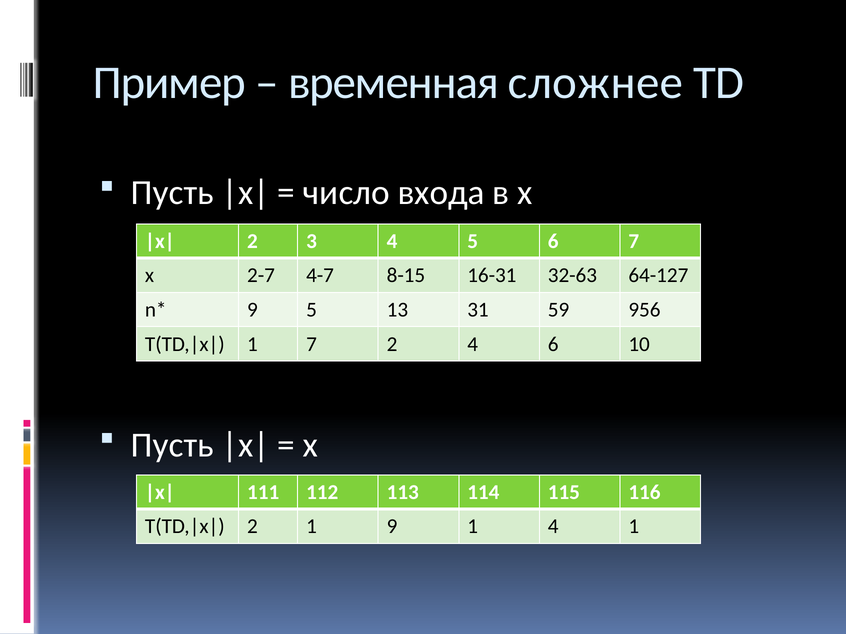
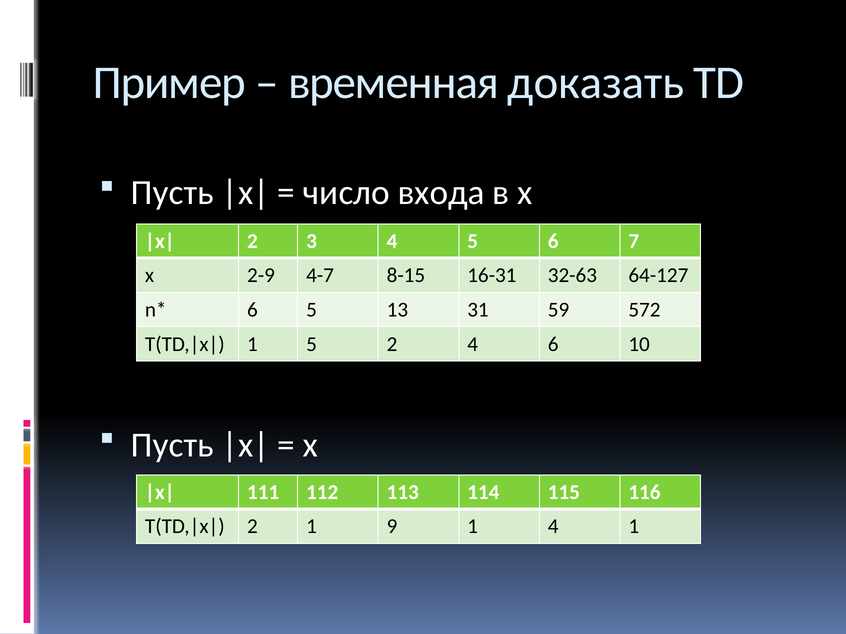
сложнее: сложнее -> доказать
2-7: 2-7 -> 2-9
9 at (252, 310): 9 -> 6
956: 956 -> 572
1 7: 7 -> 5
